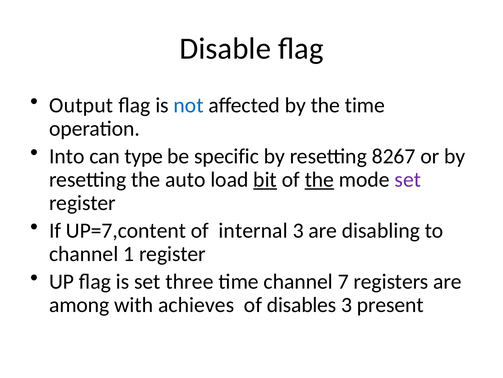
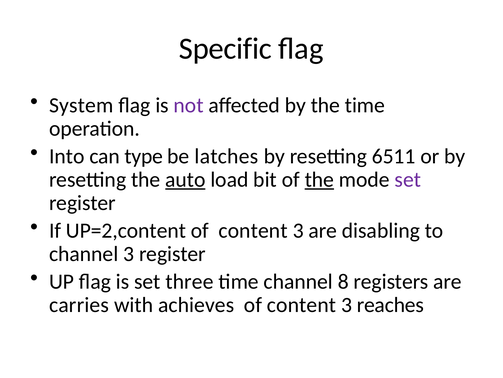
Disable: Disable -> Specific
Output: Output -> System
not colour: blue -> purple
specific: specific -> latches
8267: 8267 -> 6511
auto underline: none -> present
bit underline: present -> none
UP=7,content: UP=7,content -> UP=2,content
internal at (253, 230): internal -> content
channel 1: 1 -> 3
7: 7 -> 8
among: among -> carries
disables at (302, 304): disables -> content
present: present -> reaches
